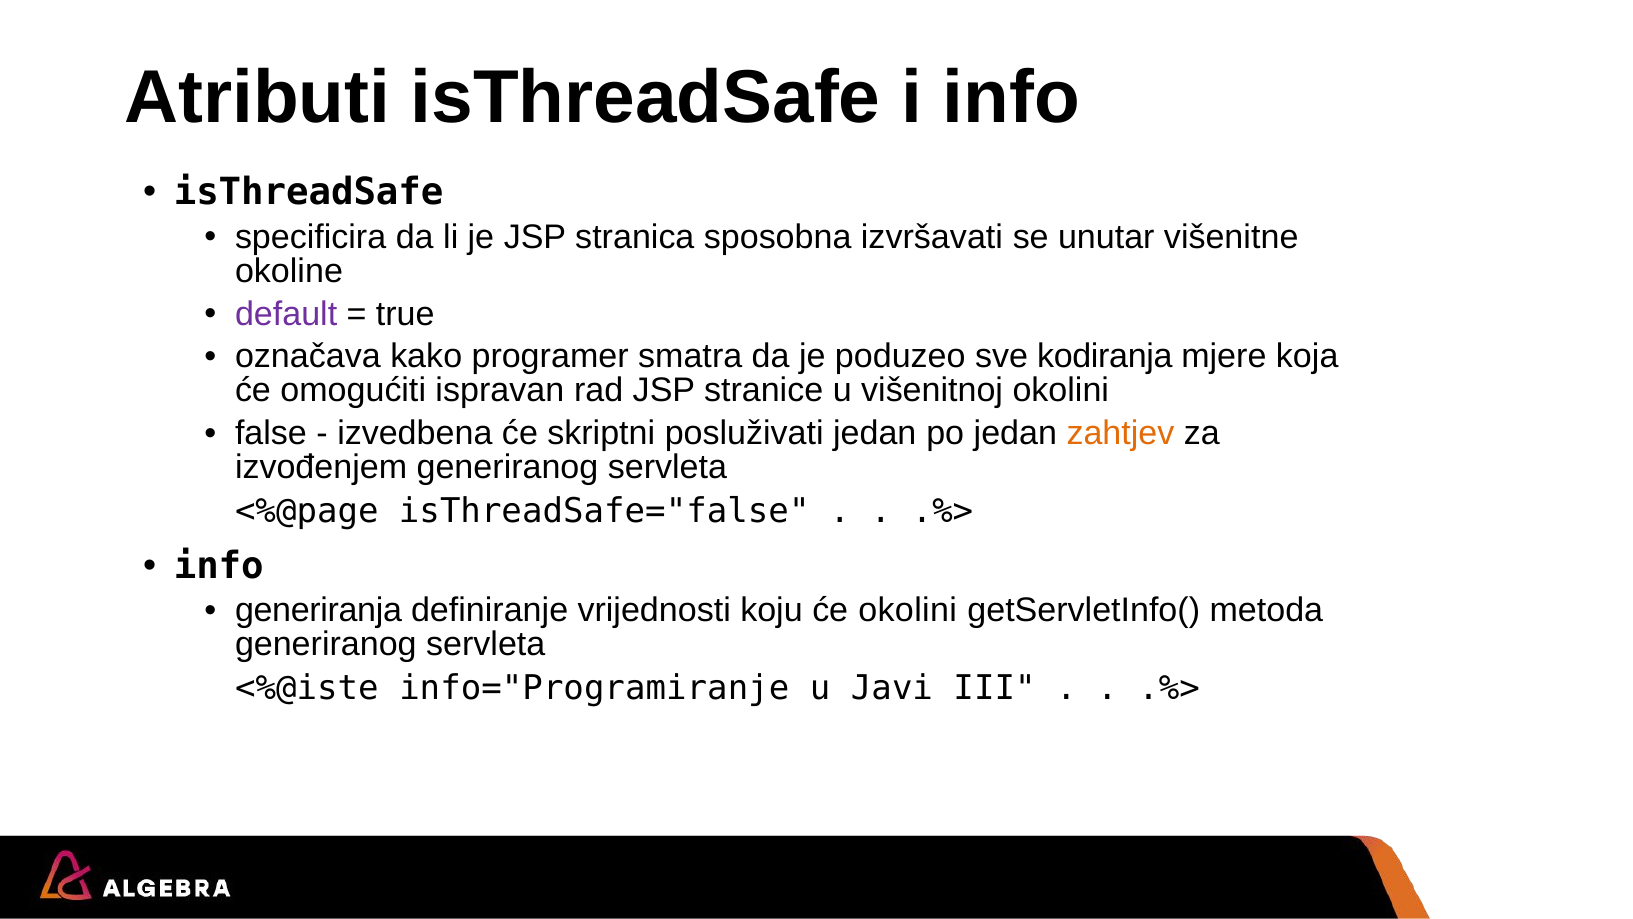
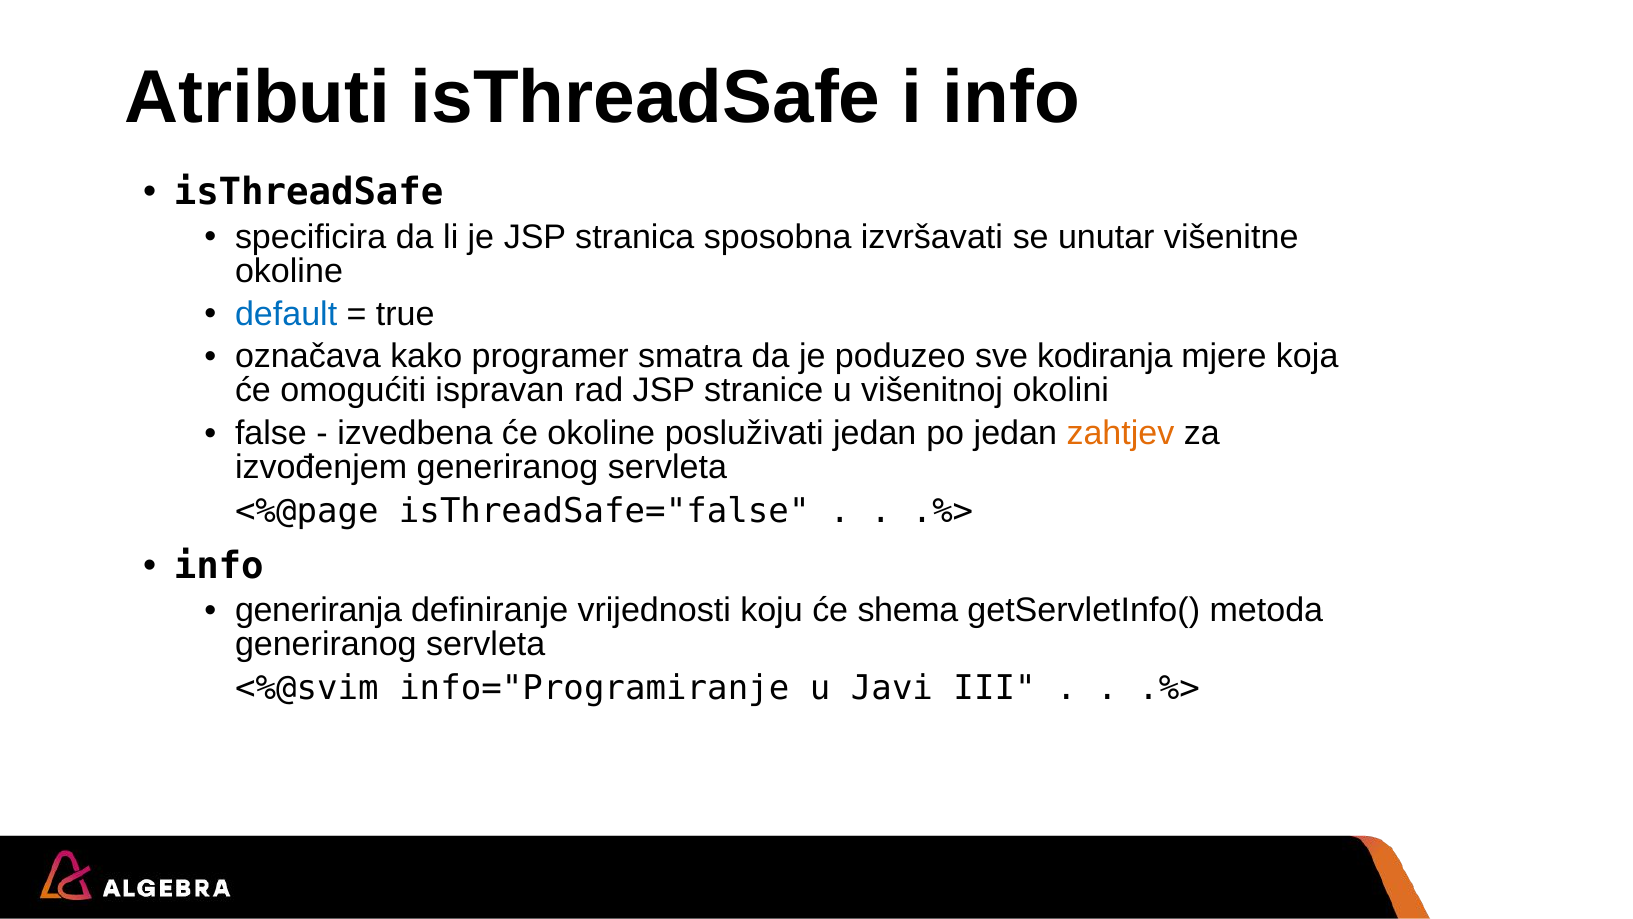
default colour: purple -> blue
će skriptni: skriptni -> okoline
će okolini: okolini -> shema
<%@iste: <%@iste -> <%@svim
